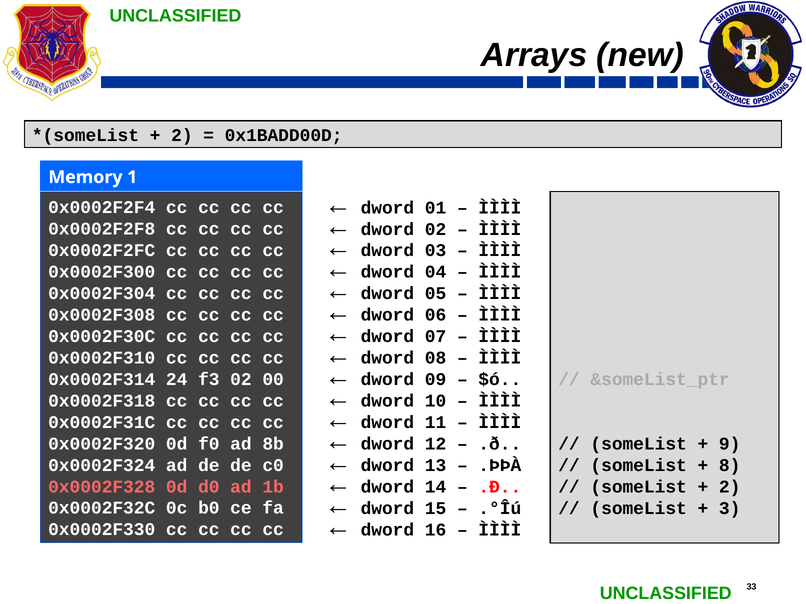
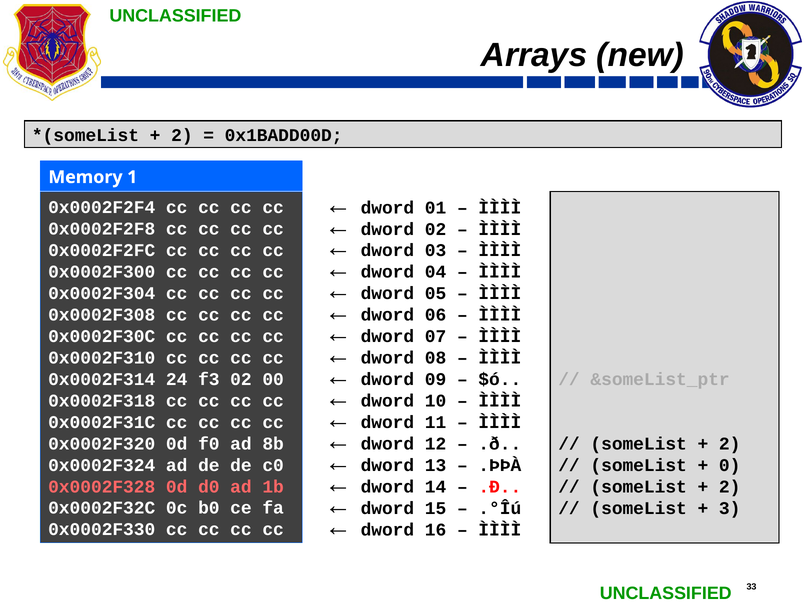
9 at (730, 444): 9 -> 2
8: 8 -> 0
